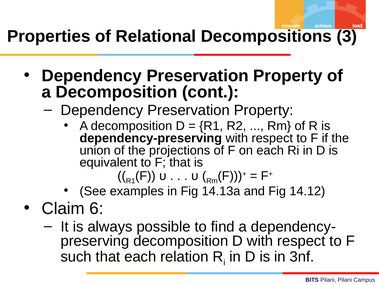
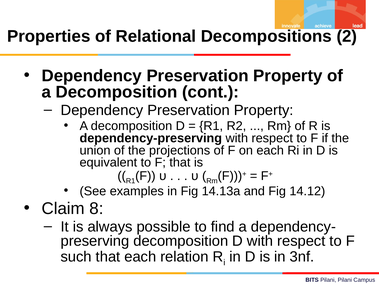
3: 3 -> 2
6: 6 -> 8
